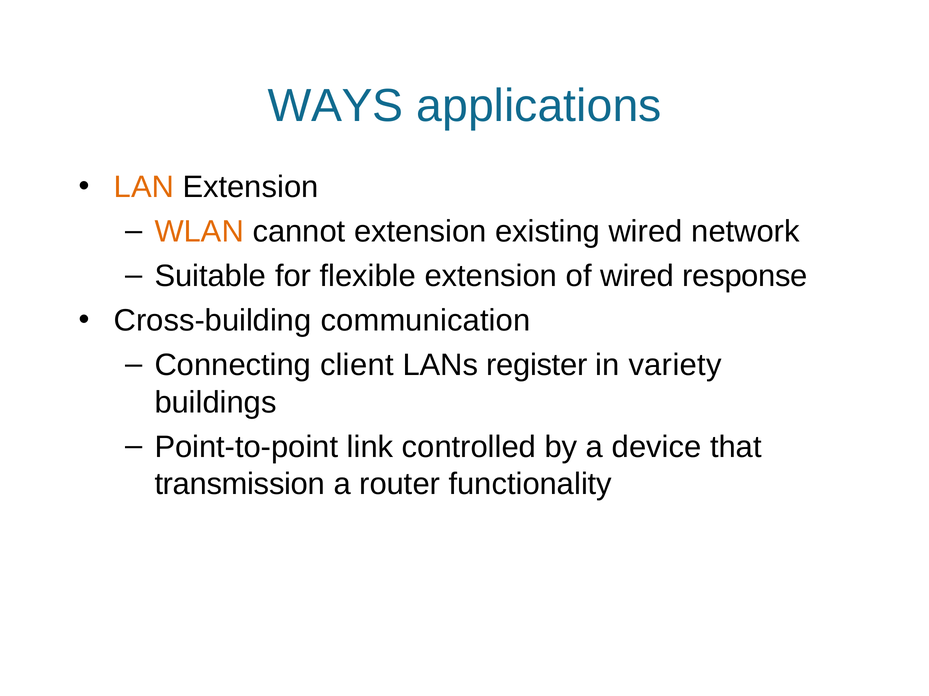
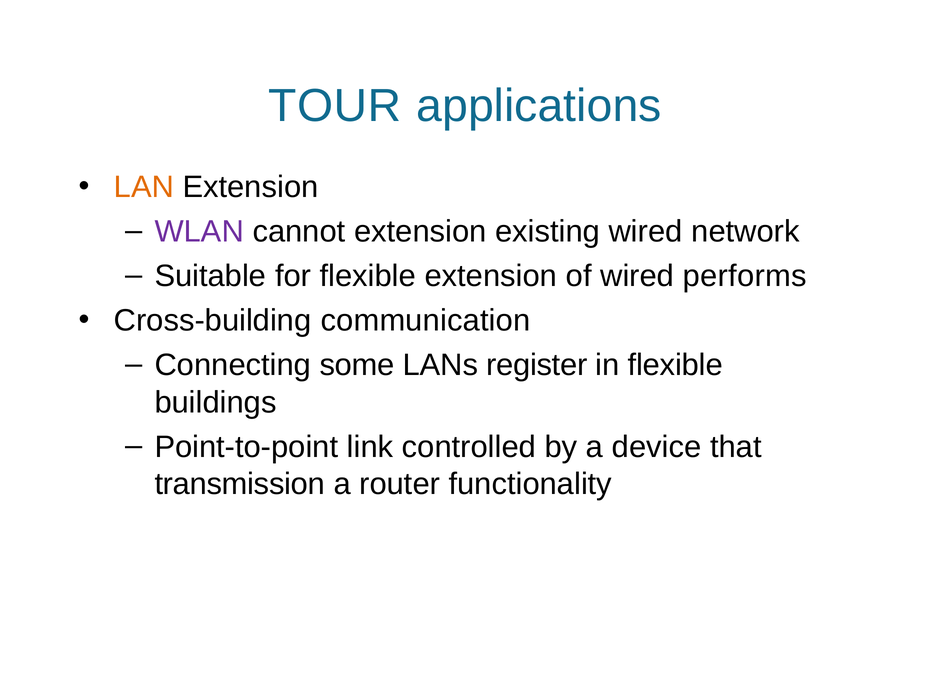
WAYS: WAYS -> TOUR
WLAN colour: orange -> purple
response: response -> performs
client: client -> some
in variety: variety -> flexible
